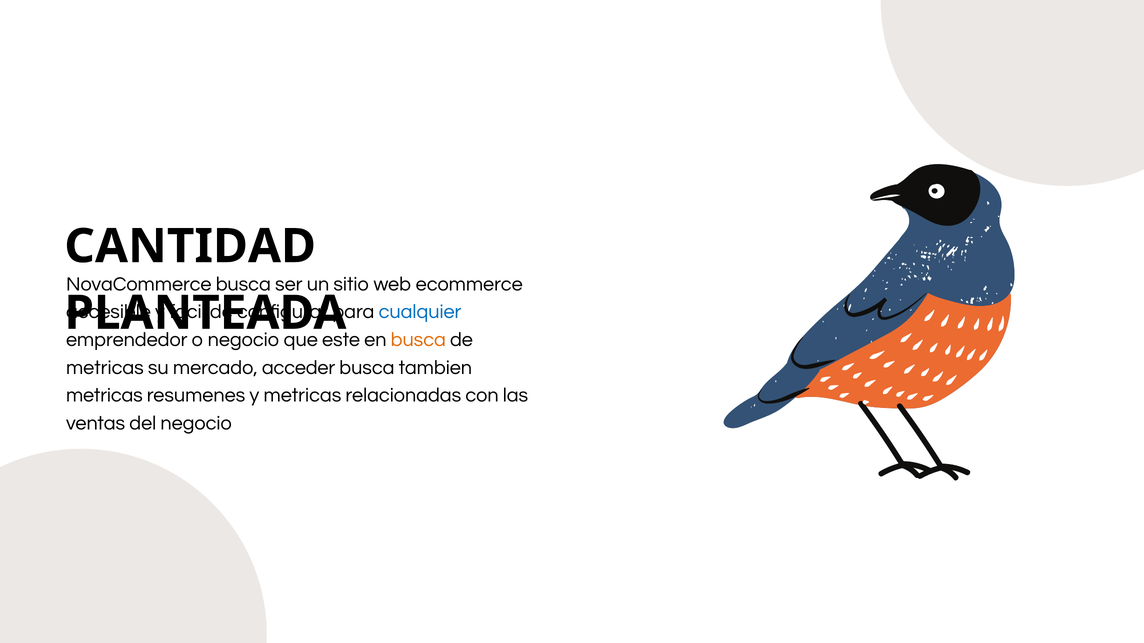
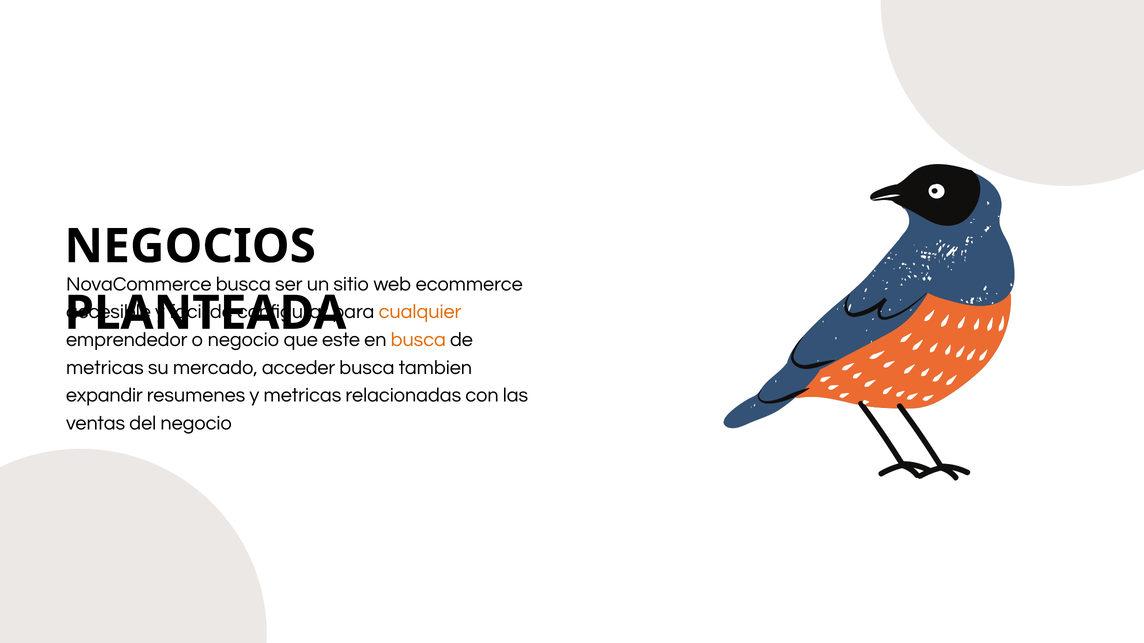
CANTIDAD: CANTIDAD -> NEGOCIOS
cualquier colour: blue -> orange
metricas at (104, 396): metricas -> expandir
